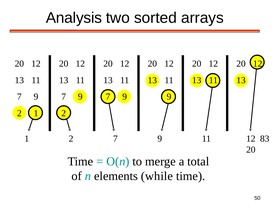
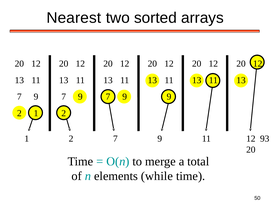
Analysis: Analysis -> Nearest
83: 83 -> 93
